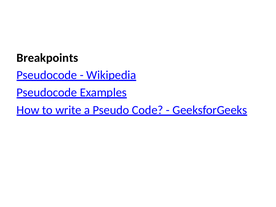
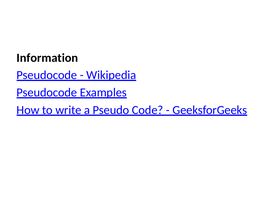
Breakpoints: Breakpoints -> Information
